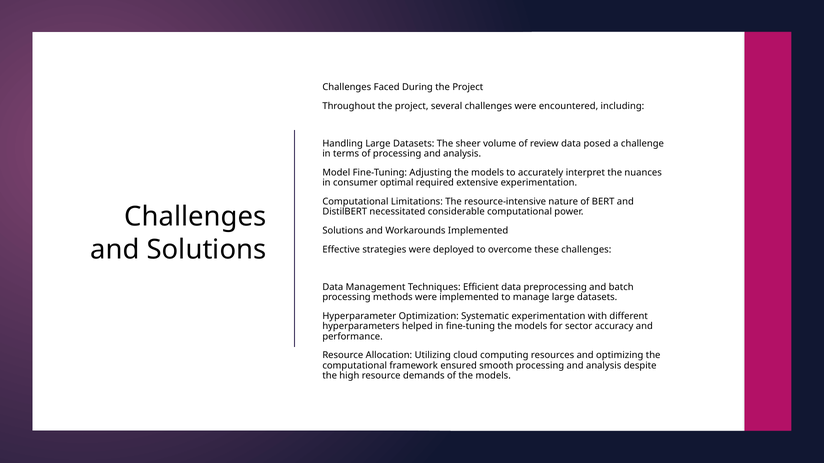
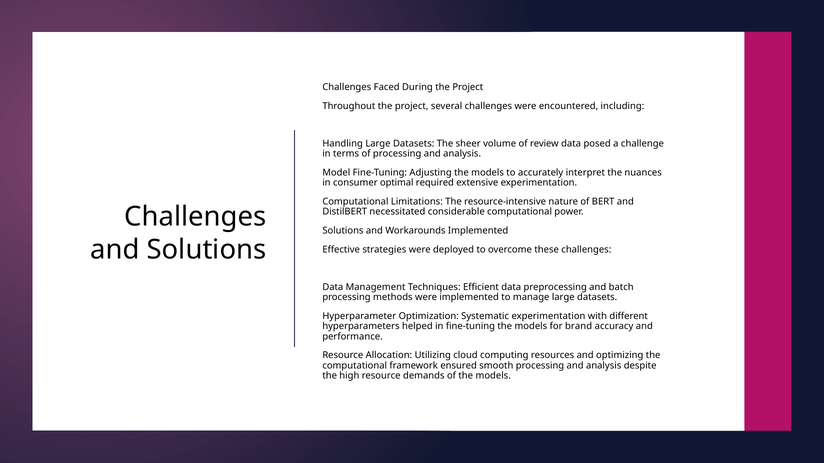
sector: sector -> brand
